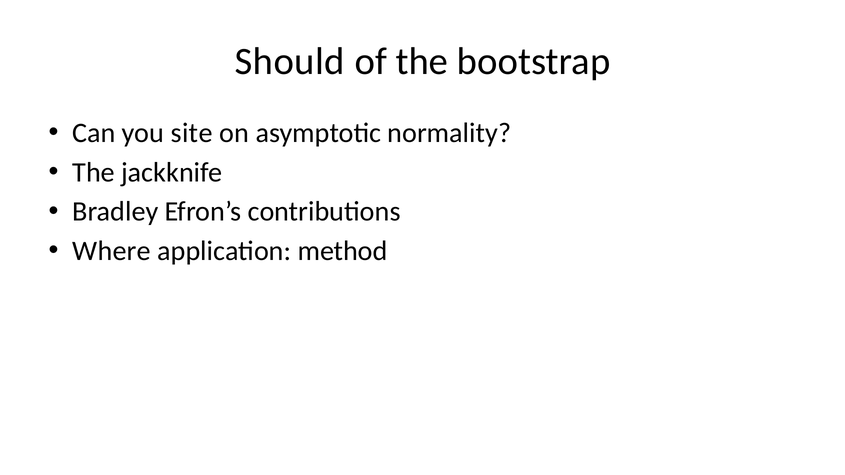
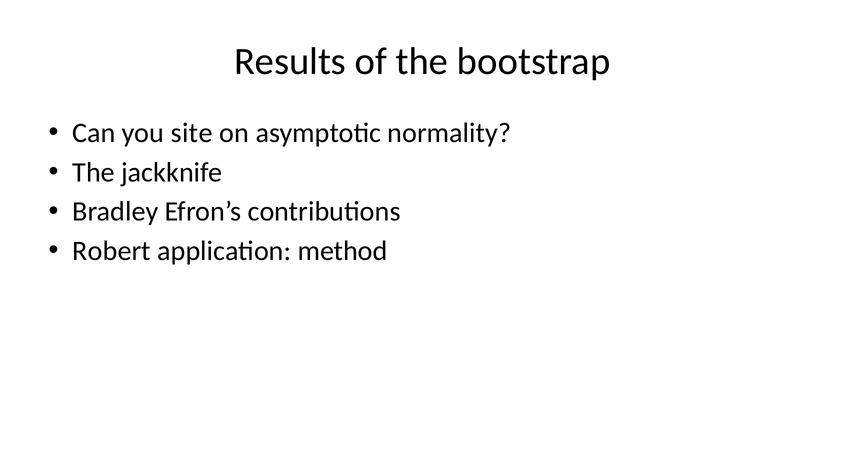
Should: Should -> Results
Where: Where -> Robert
